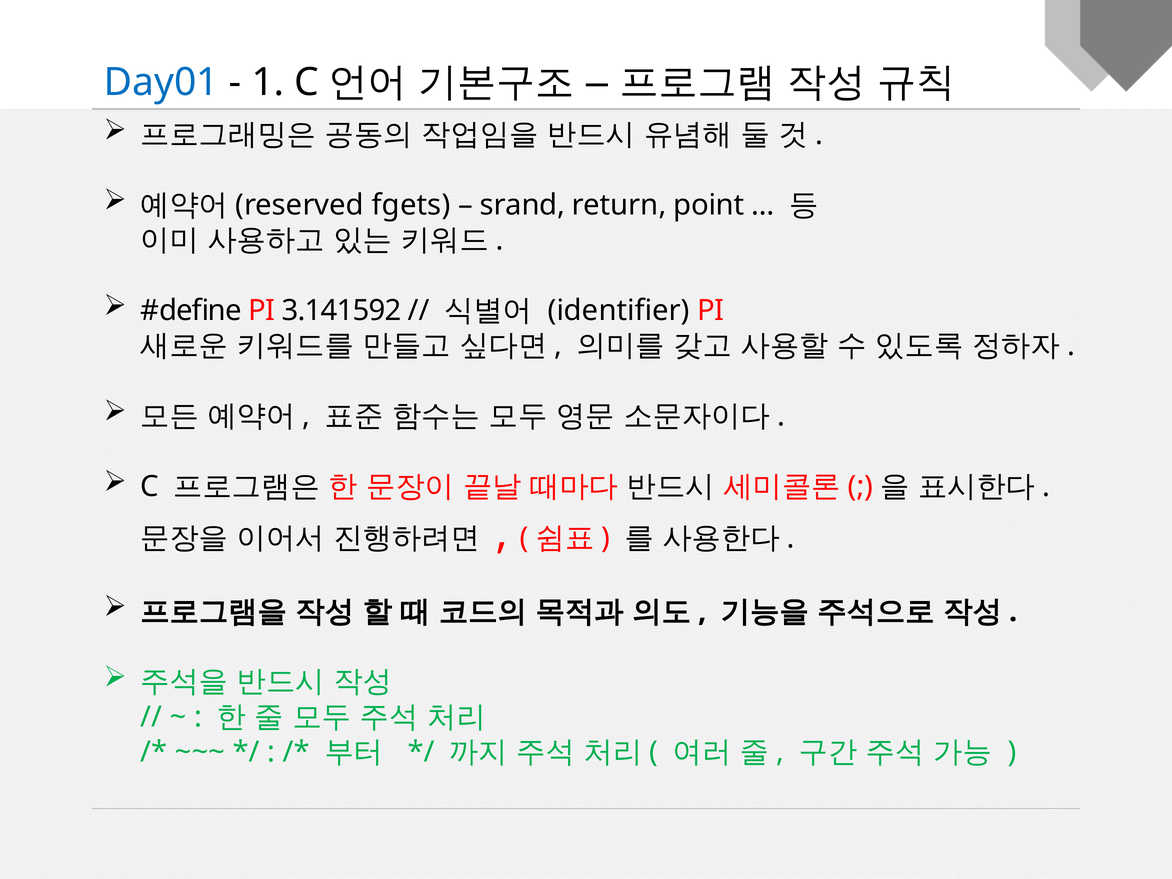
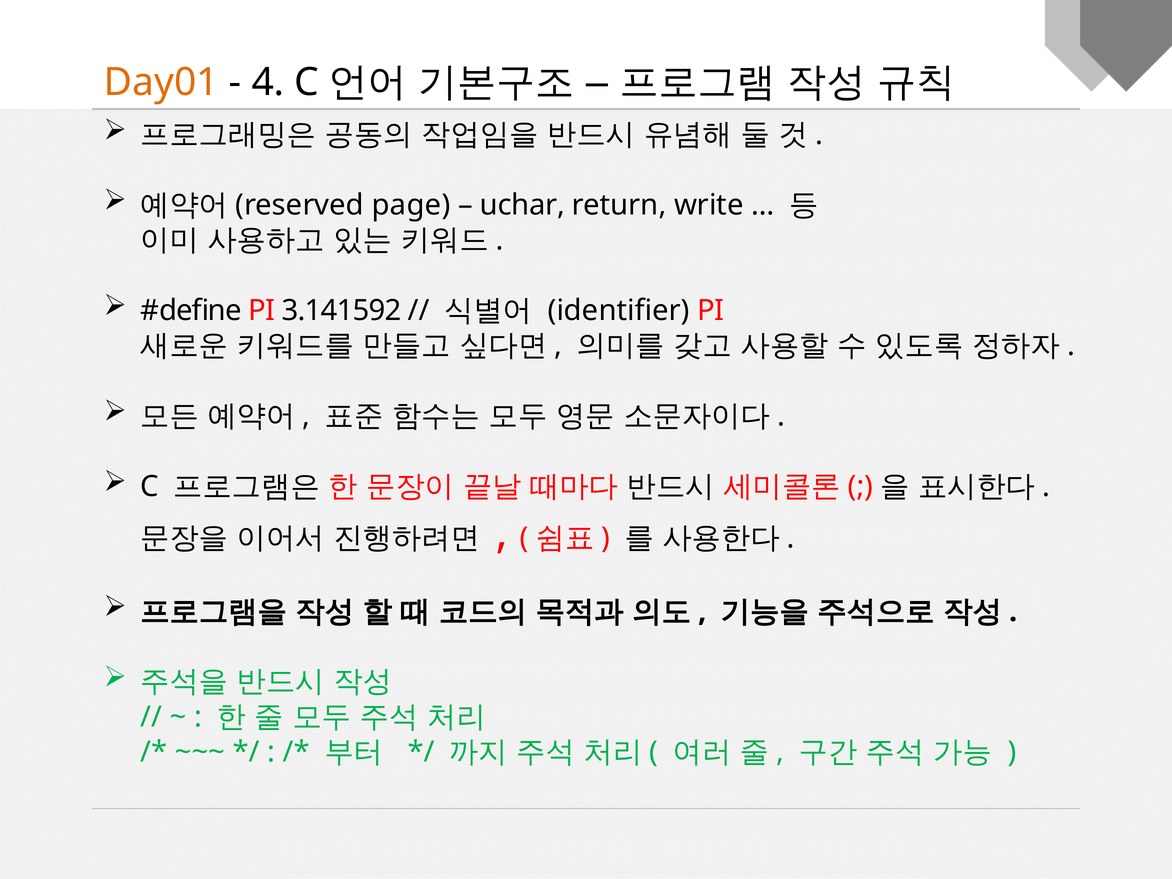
Day01 colour: blue -> orange
1: 1 -> 4
fgets: fgets -> page
srand: srand -> uchar
point: point -> write
